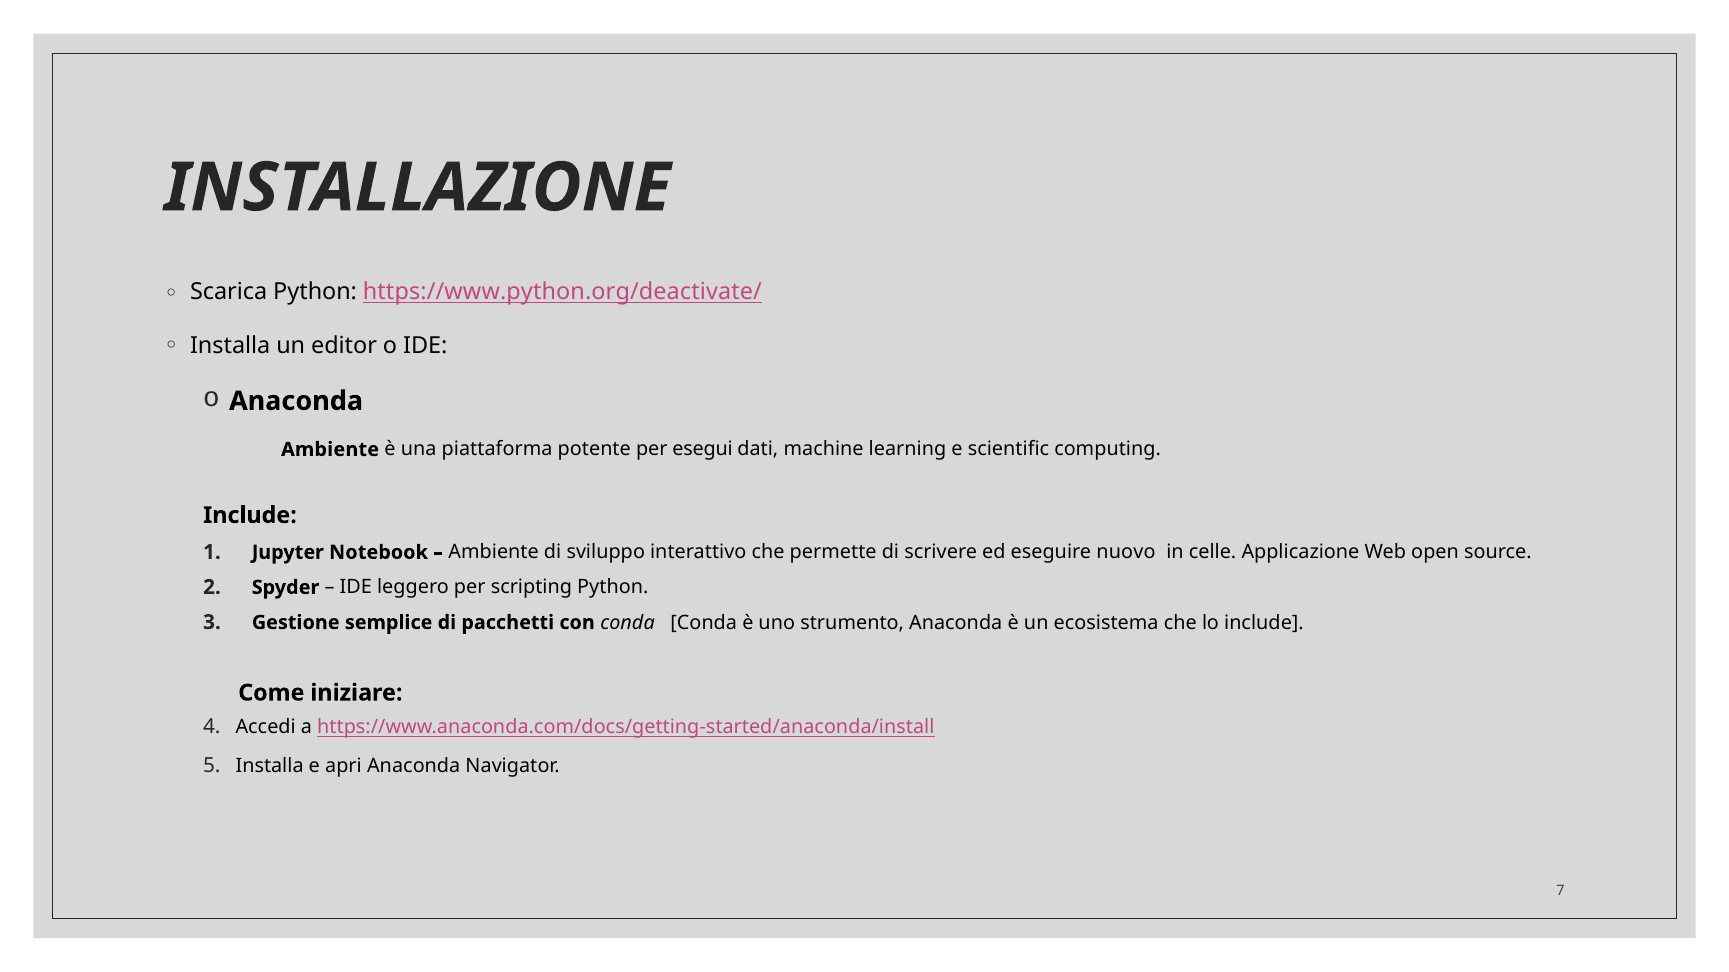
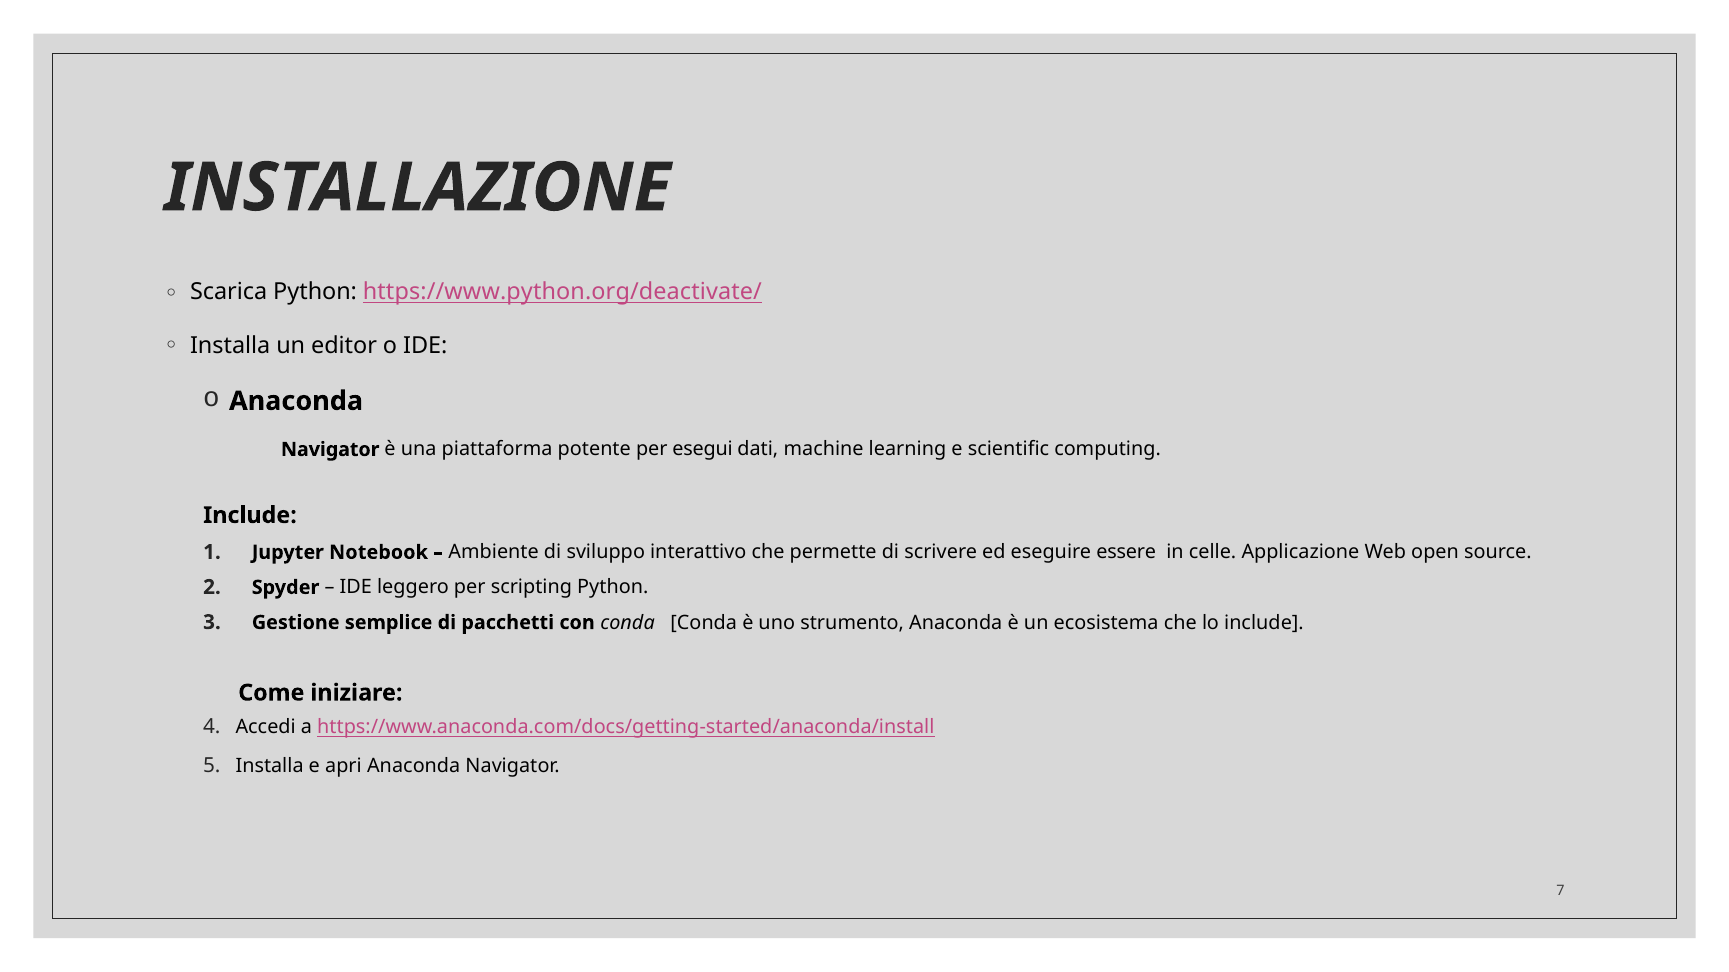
Ambiente at (330, 450): Ambiente -> Navigator
nuovo: nuovo -> essere
